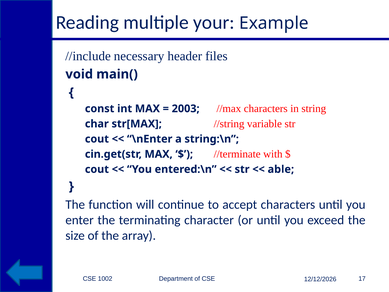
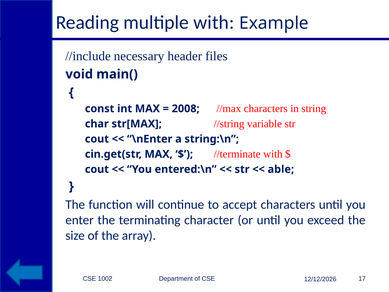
multiple your: your -> with
2003: 2003 -> 2008
